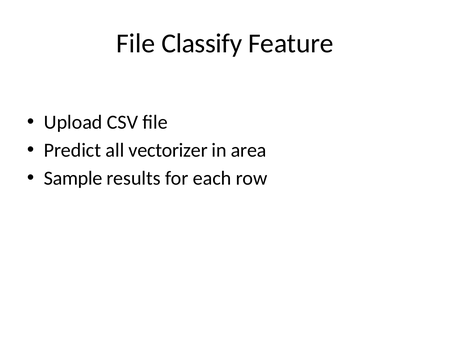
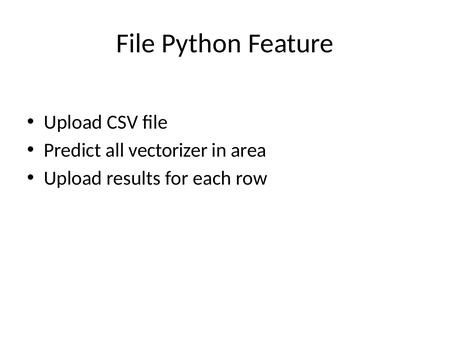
Classify: Classify -> Python
Sample at (73, 178): Sample -> Upload
